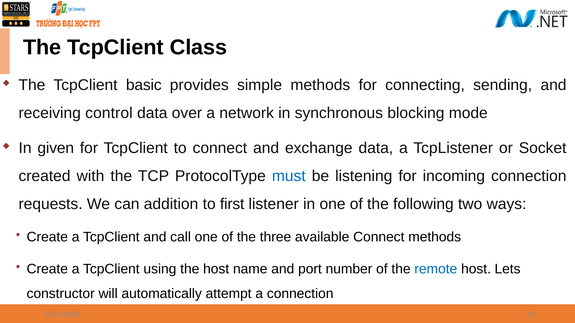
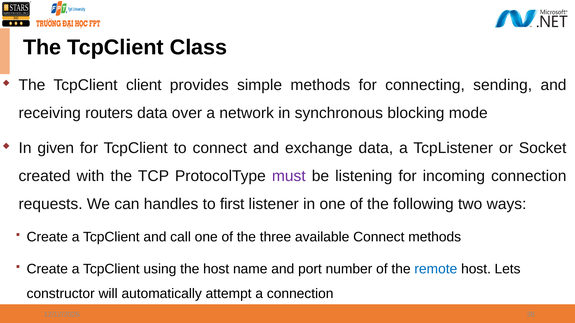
basic: basic -> client
control: control -> routers
must colour: blue -> purple
addition: addition -> handles
